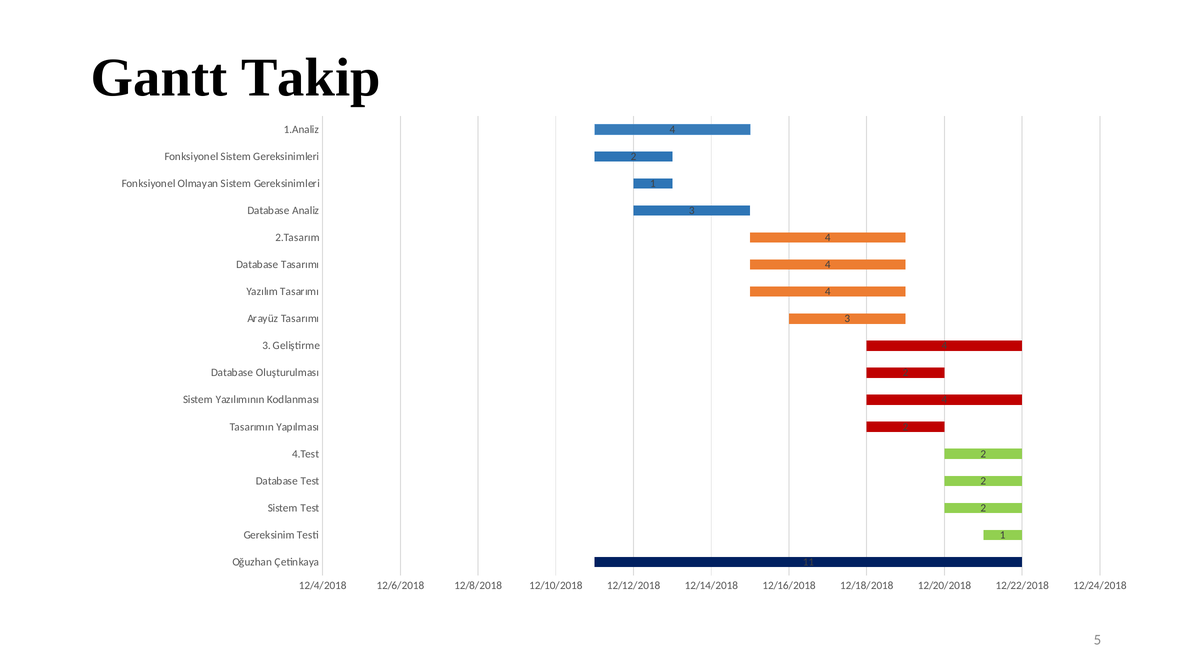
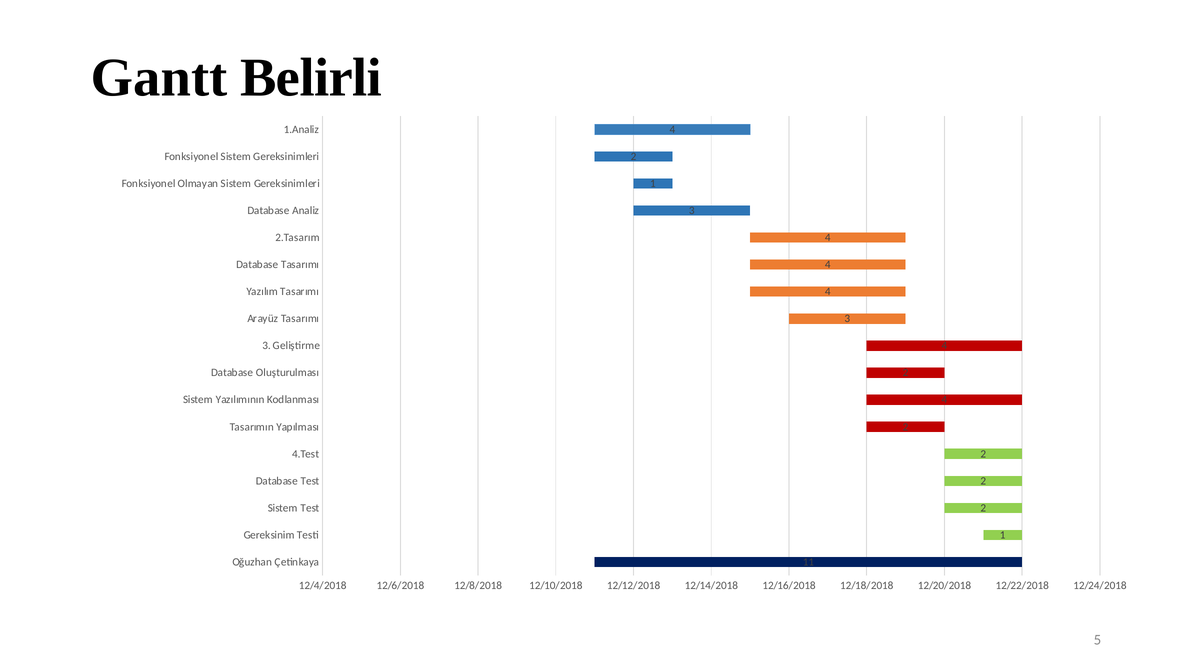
Takip: Takip -> Belirli
